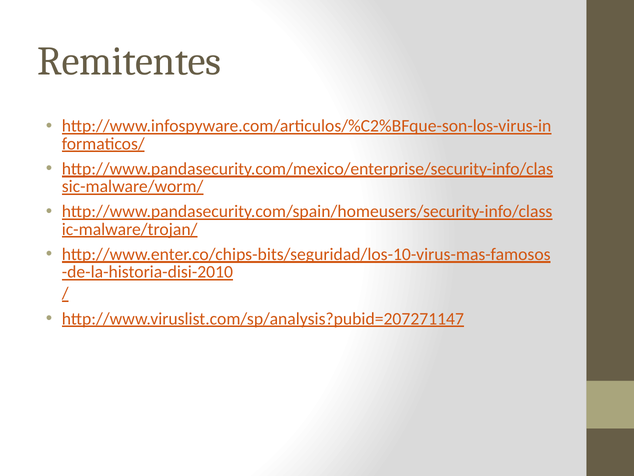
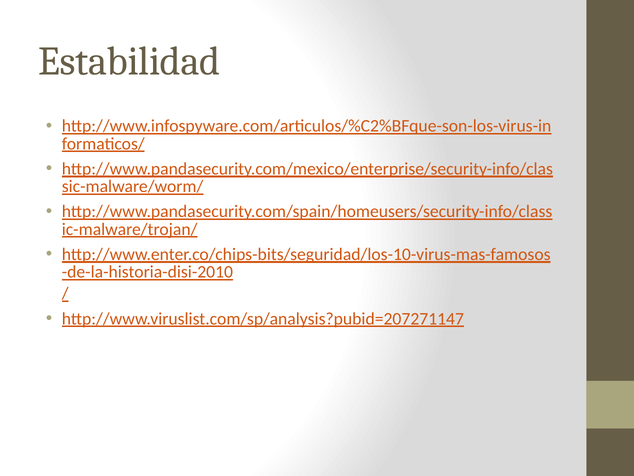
Remitentes: Remitentes -> Estabilidad
